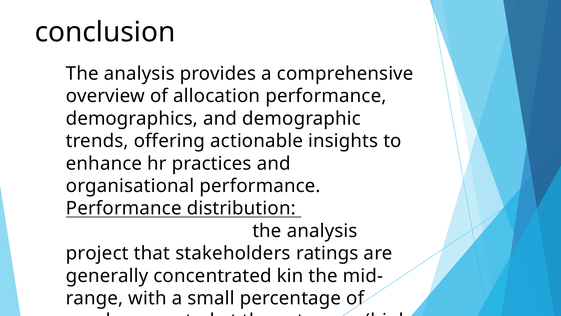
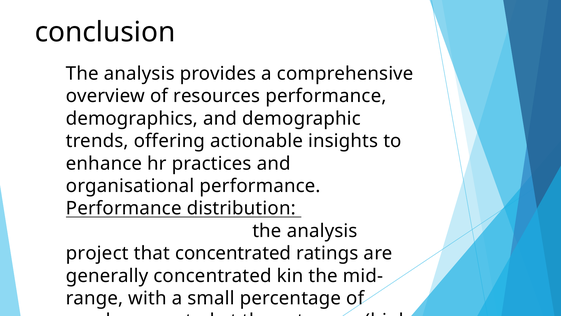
allocation: allocation -> resources
that stakeholders: stakeholders -> concentrated
